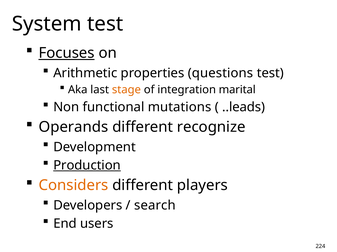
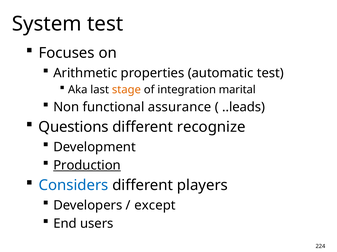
Focuses underline: present -> none
questions: questions -> automatic
mutations: mutations -> assurance
Operands: Operands -> Questions
Considers colour: orange -> blue
search: search -> except
